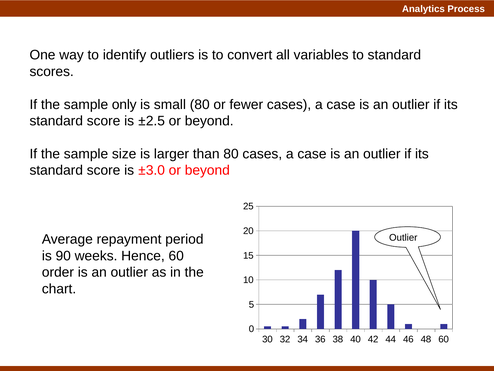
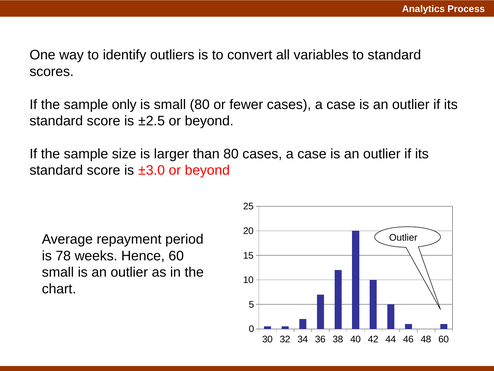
90: 90 -> 78
order at (58, 272): order -> small
